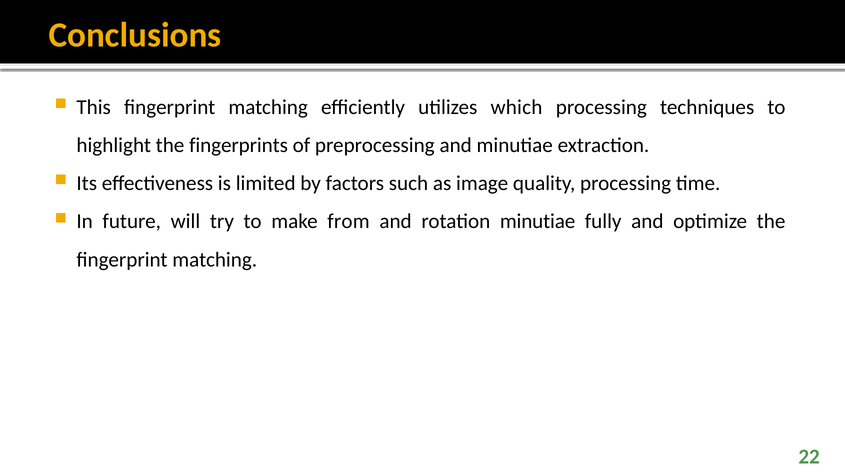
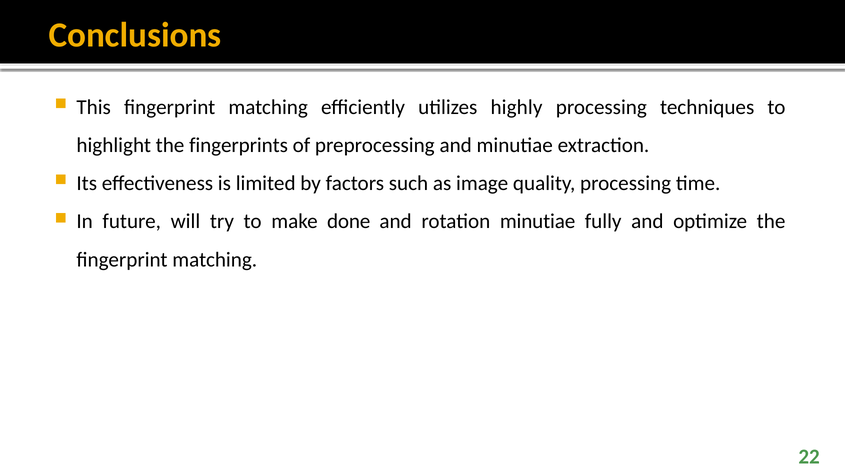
which: which -> highly
from: from -> done
